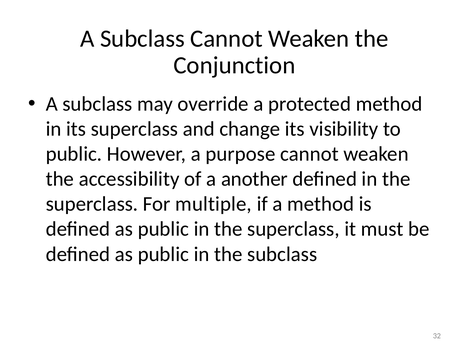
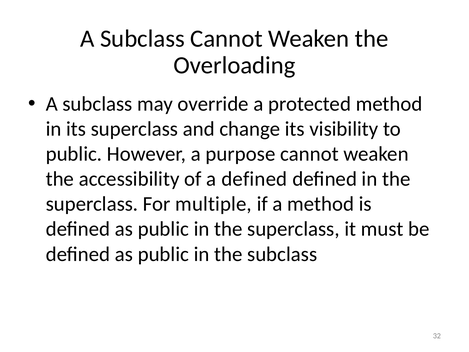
Conjunction: Conjunction -> Overloading
a another: another -> defined
